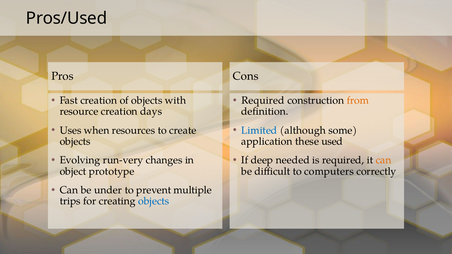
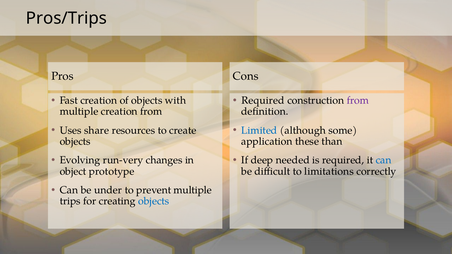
Pros/Used: Pros/Used -> Pros/Trips
from at (358, 101) colour: orange -> purple
resource at (79, 112): resource -> multiple
creation days: days -> from
when: when -> share
used: used -> than
can at (384, 160) colour: orange -> blue
computers: computers -> limitations
